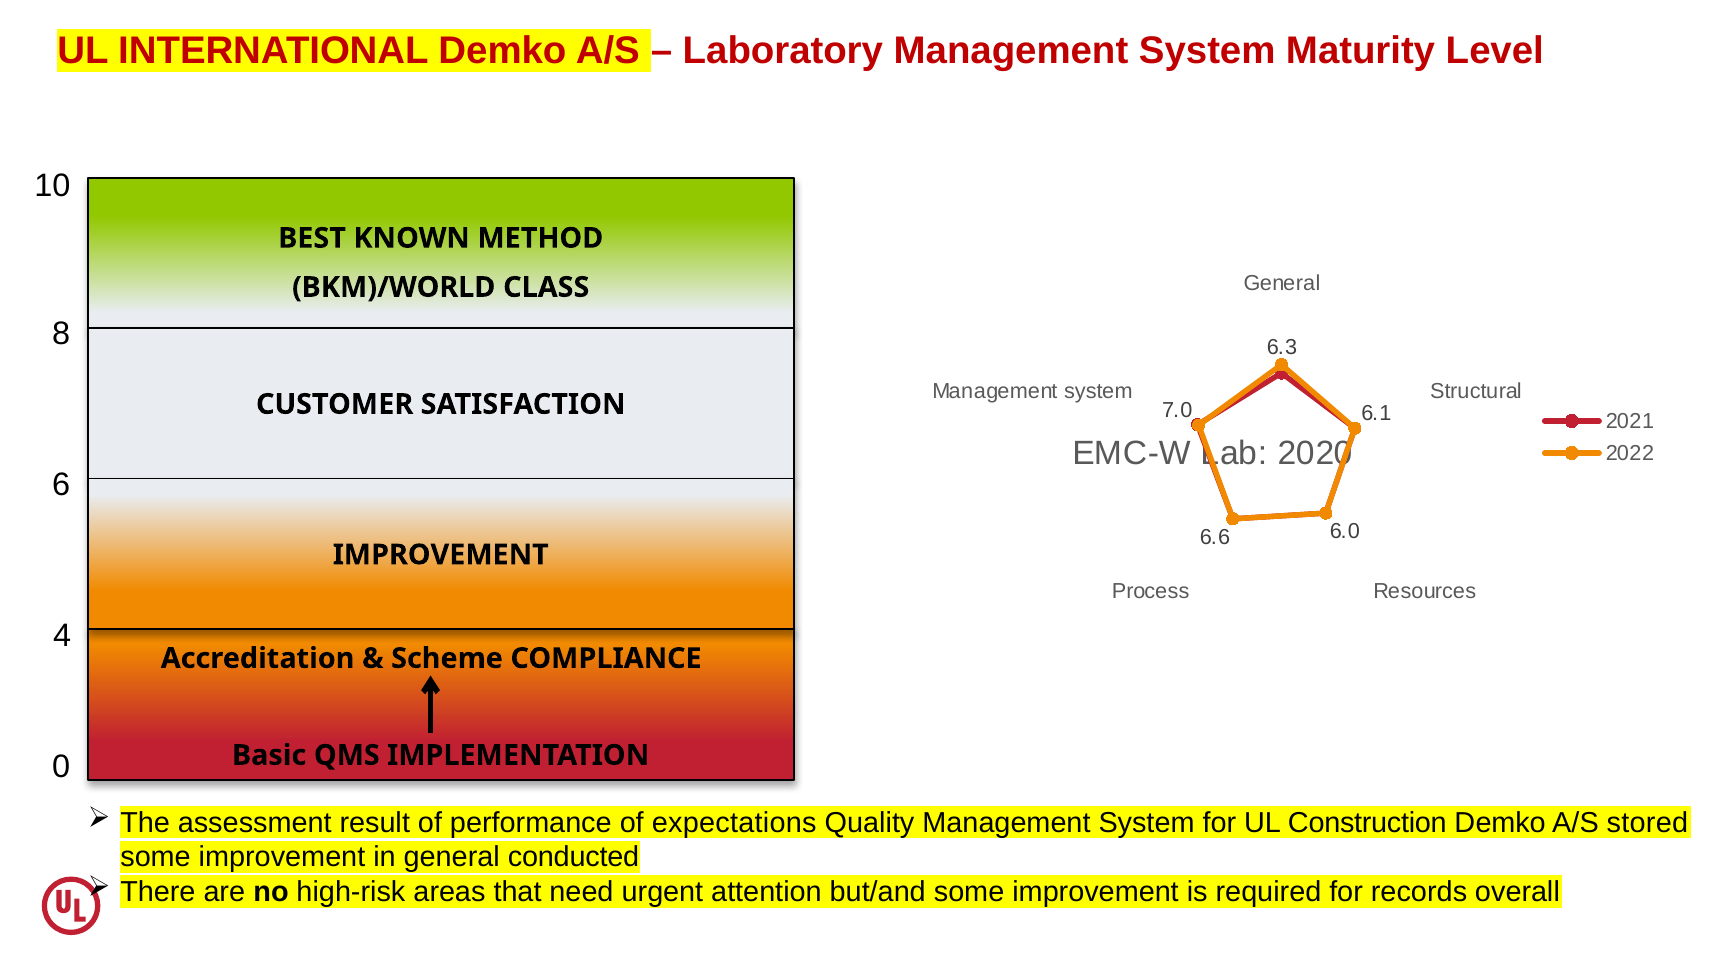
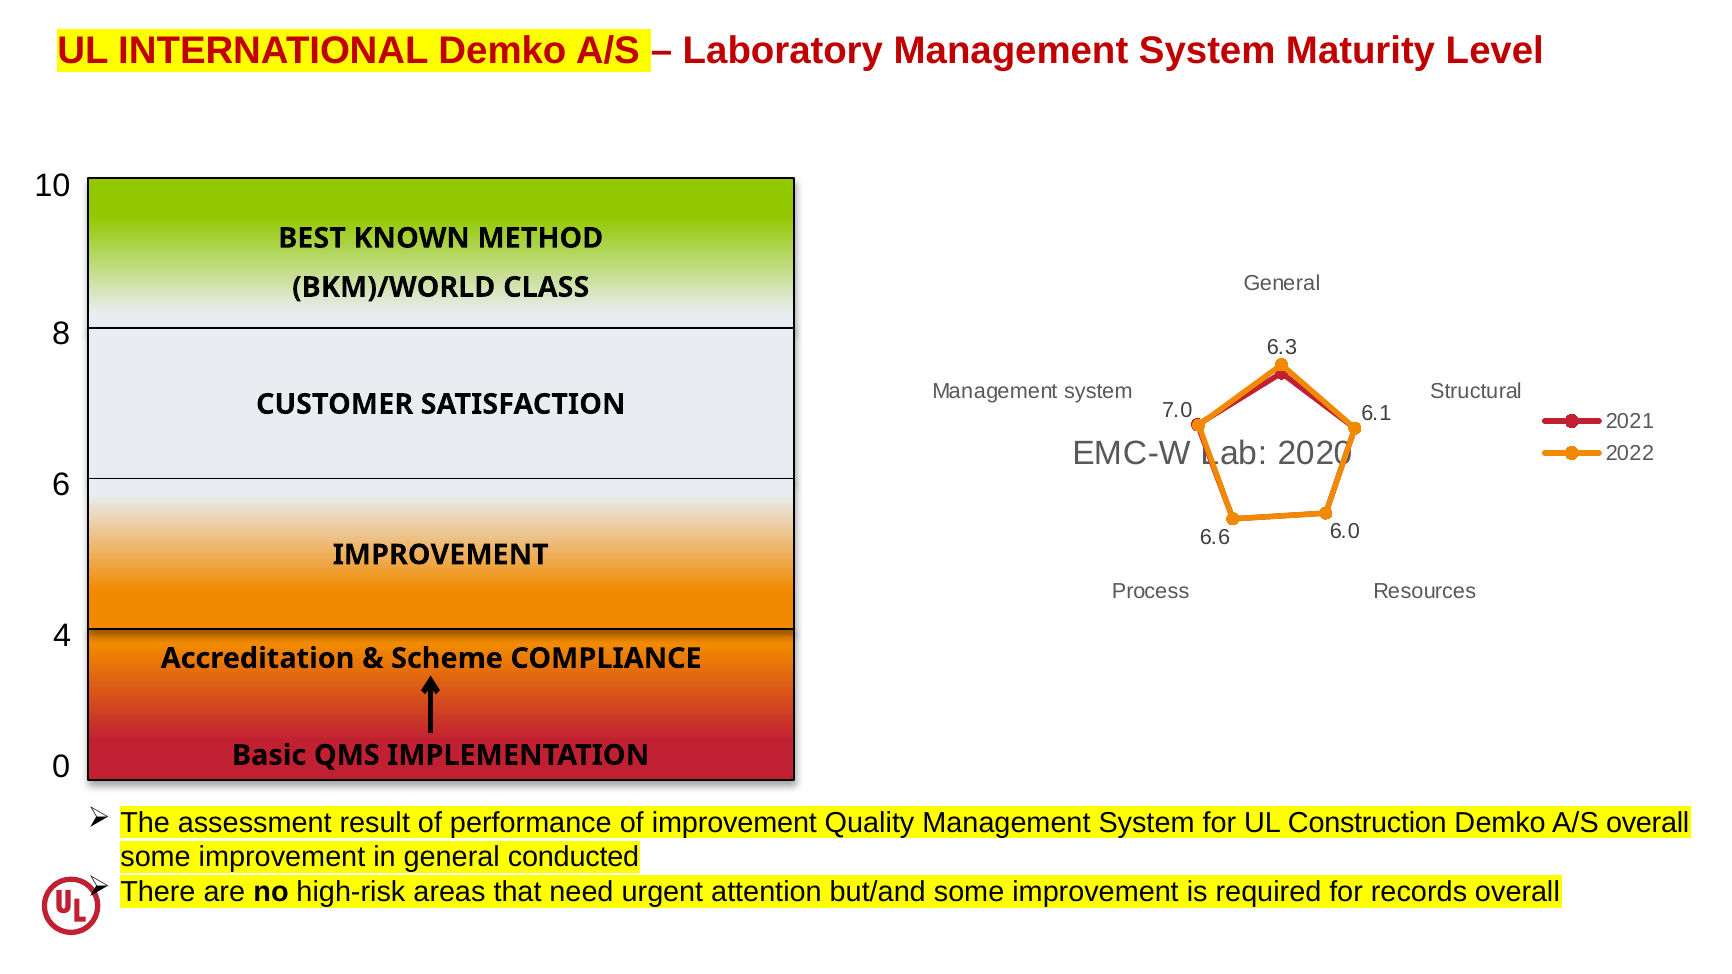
of expectations: expectations -> improvement
A/S stored: stored -> overall
